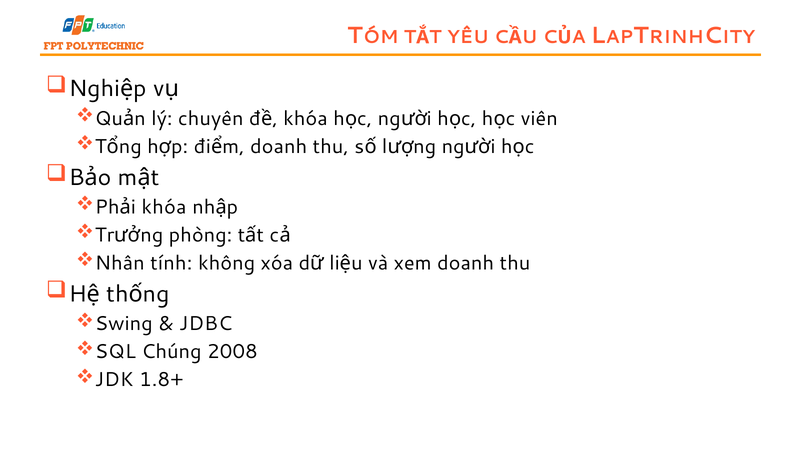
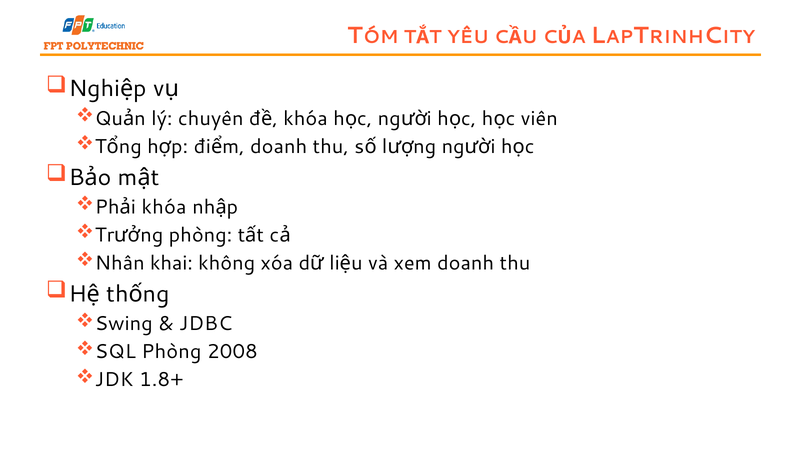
tính: tính -> khai
SQL Chúng: Chúng -> Phòng
